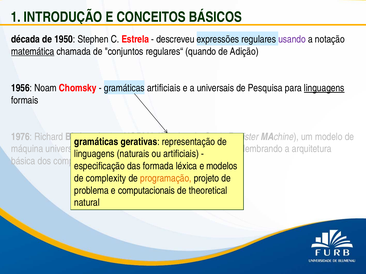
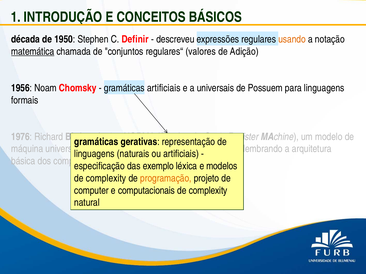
Estrela: Estrela -> Definir
usando colour: purple -> orange
quando: quando -> valores
Pesquisa: Pesquisa -> Possuem
linguagens at (324, 88) underline: present -> none
formada: formada -> exemplo
problema: problema -> computer
theoretical at (208, 191): theoretical -> complexity
